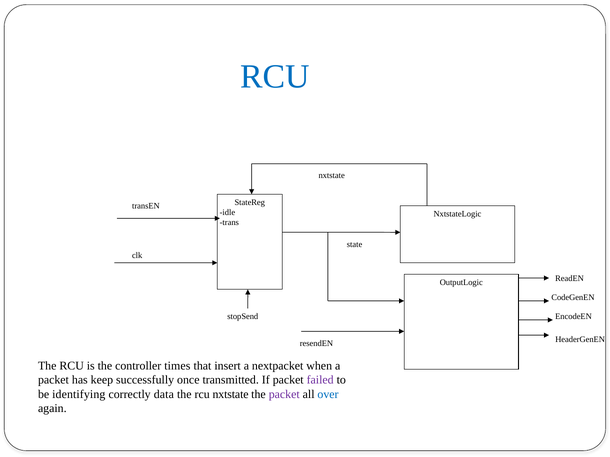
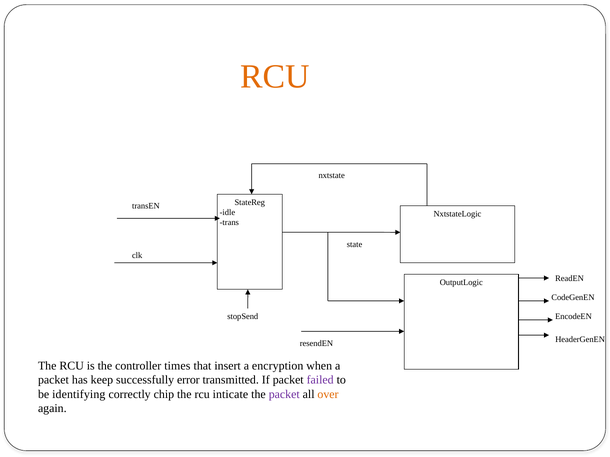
RCU at (275, 77) colour: blue -> orange
nextpacket: nextpacket -> encryption
once: once -> error
data: data -> chip
rcu nxtstate: nxtstate -> inticate
over colour: blue -> orange
